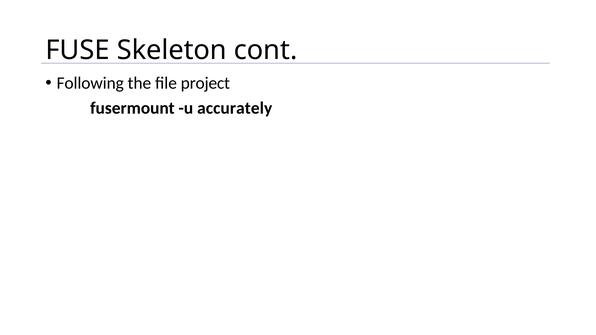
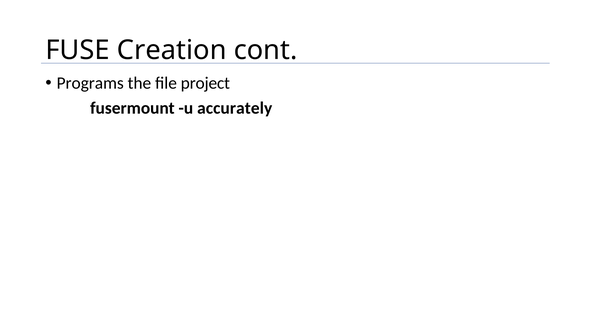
Skeleton: Skeleton -> Creation
Following: Following -> Programs
